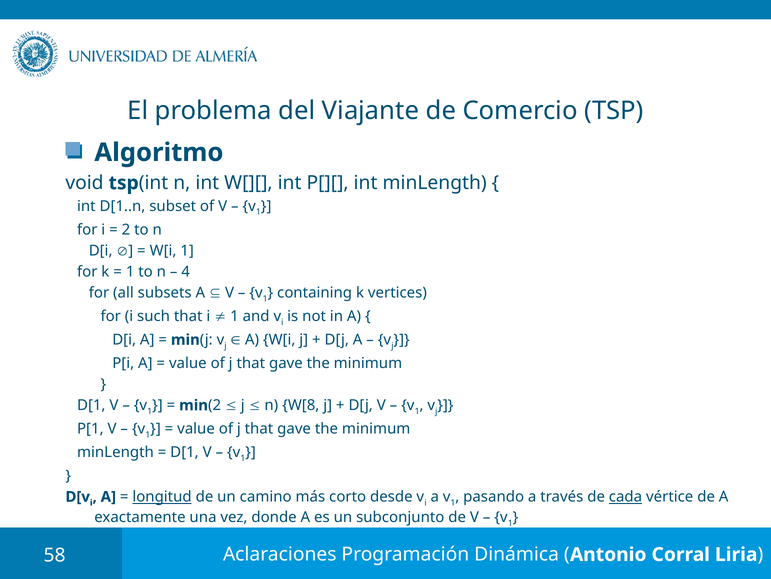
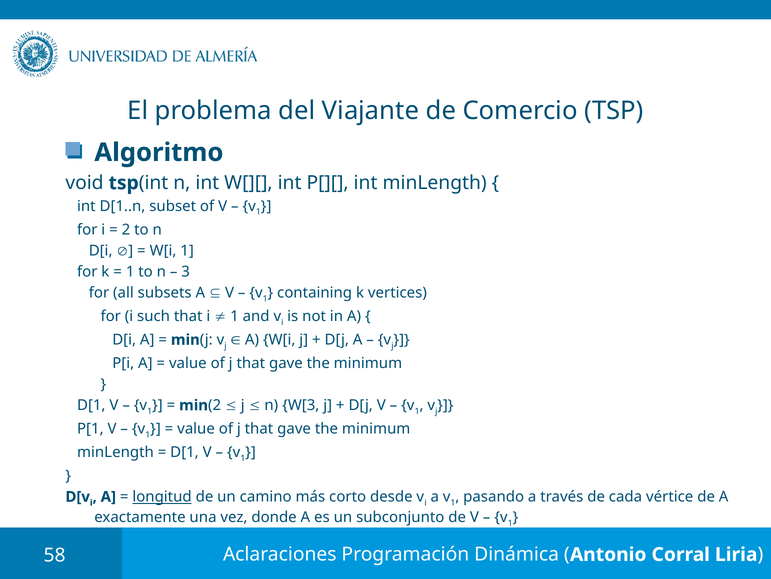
4: 4 -> 3
W[8: W[8 -> W[3
cada underline: present -> none
